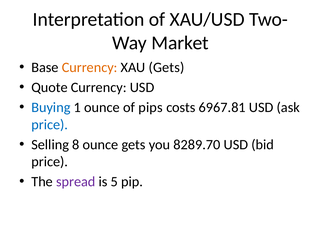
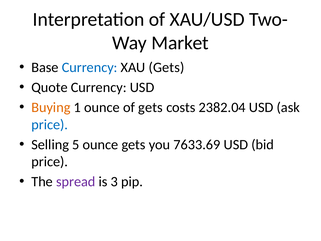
Currency at (90, 67) colour: orange -> blue
Buying colour: blue -> orange
of pips: pips -> gets
6967.81: 6967.81 -> 2382.04
8: 8 -> 5
8289.70: 8289.70 -> 7633.69
5: 5 -> 3
